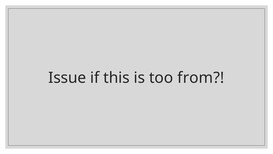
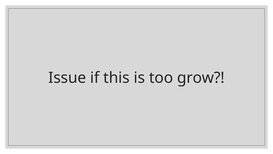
from: from -> grow
